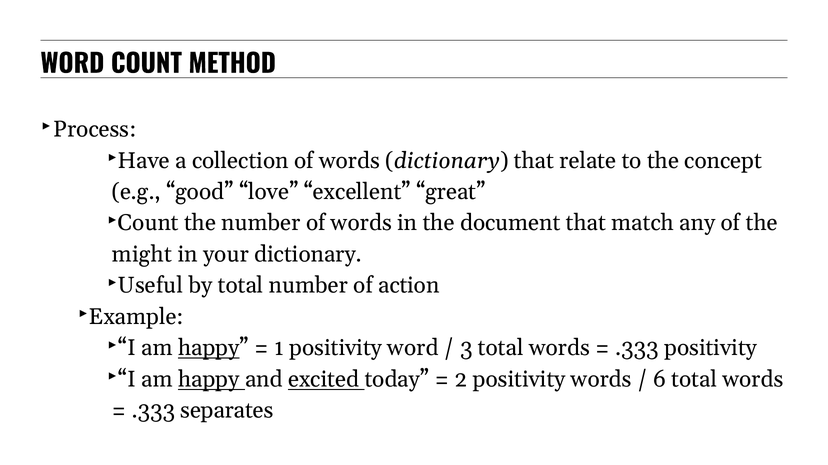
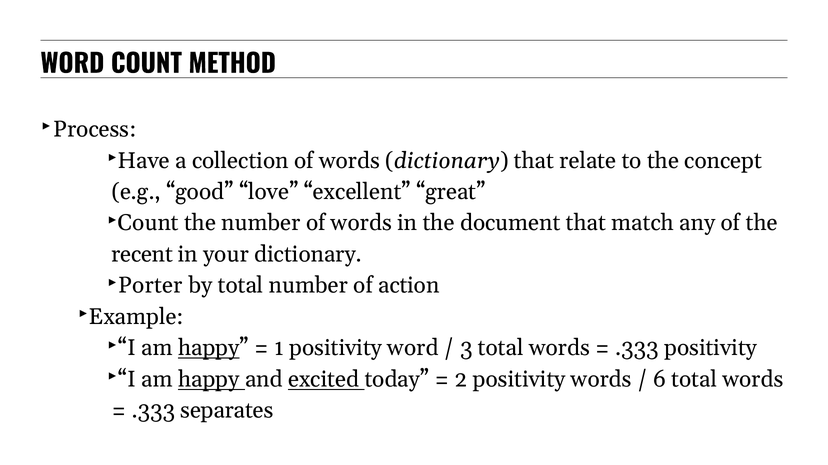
might: might -> recent
Useful: Useful -> Porter
